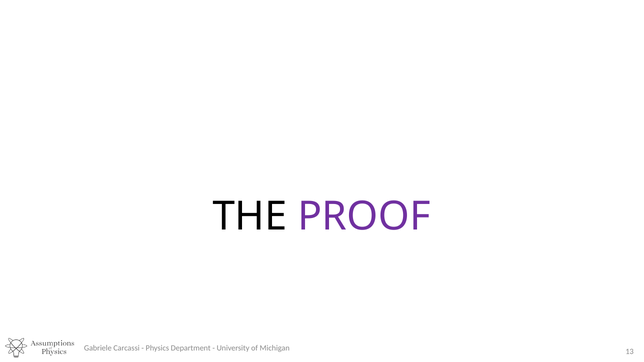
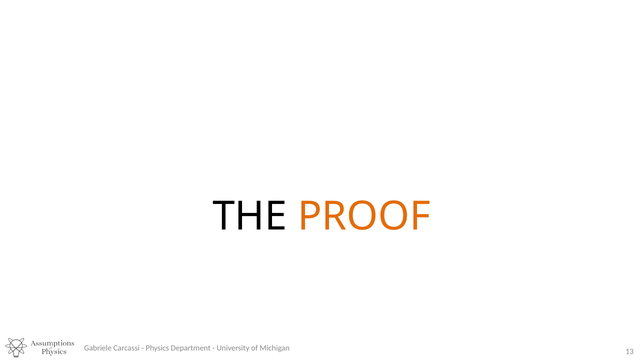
PROOF colour: purple -> orange
